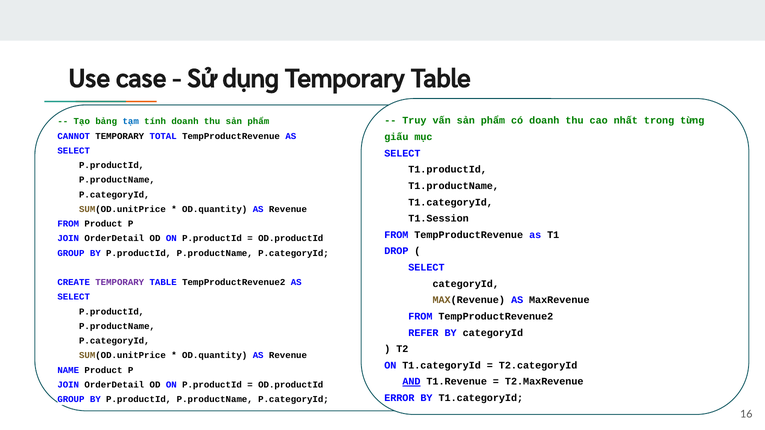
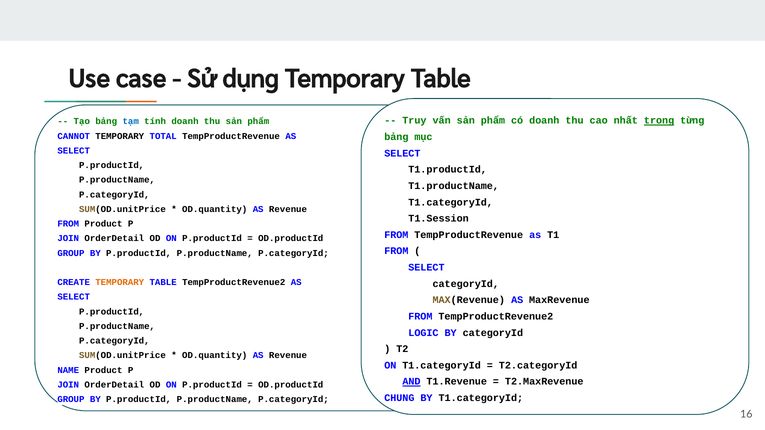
trong underline: none -> present
giấu at (396, 137): giấu -> bảng
DROP at (396, 251): DROP -> FROM
TEMPORARY at (120, 283) colour: purple -> orange
REFER: REFER -> LOGIC
ERROR: ERROR -> CHUNG
